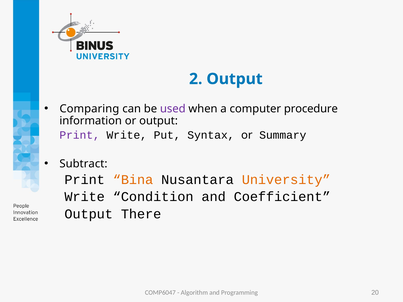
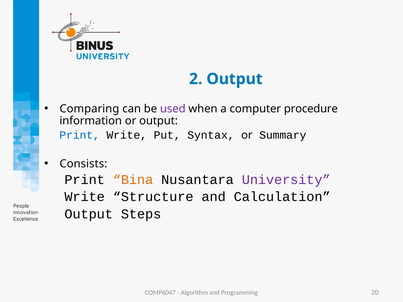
Print at (80, 135) colour: purple -> blue
Subtract: Subtract -> Consists
University colour: orange -> purple
Condition: Condition -> Structure
Coefficient: Coefficient -> Calculation
There: There -> Steps
